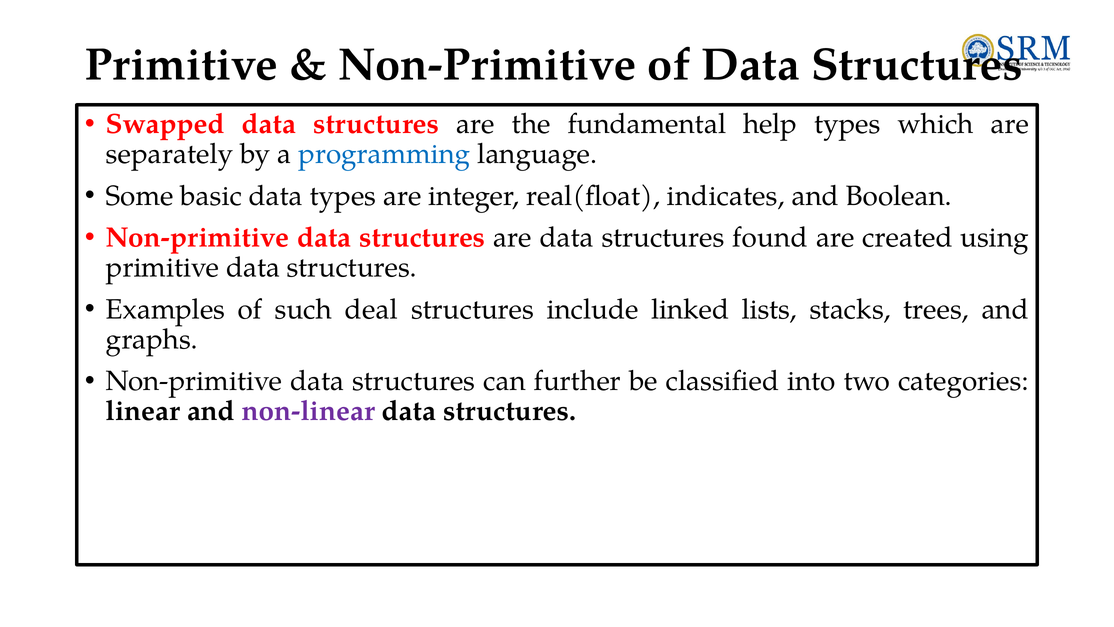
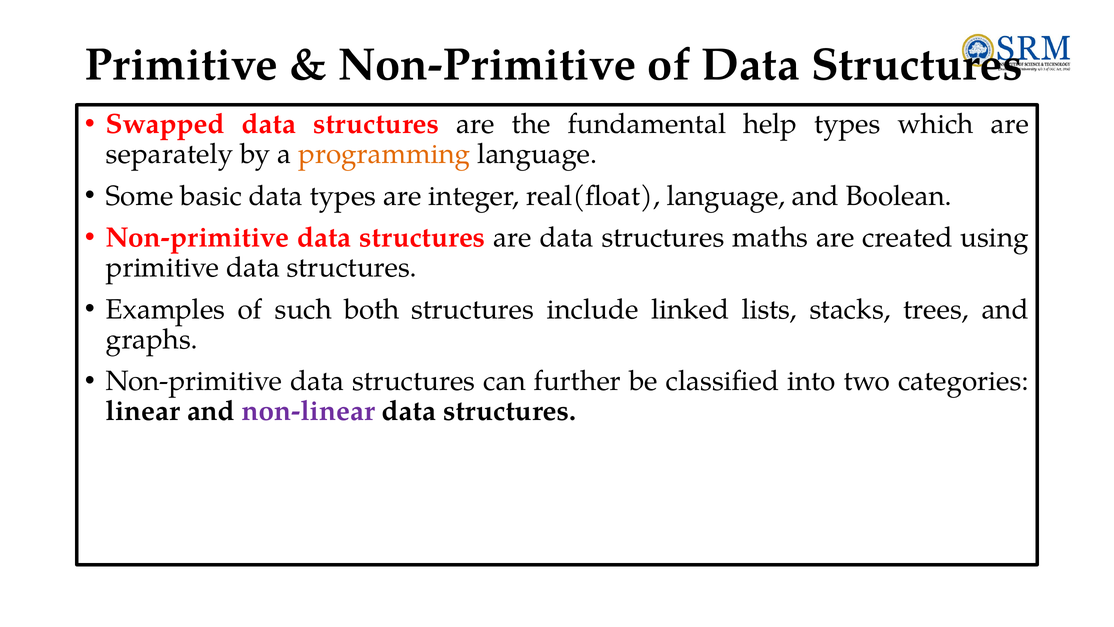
programming colour: blue -> orange
real(float indicates: indicates -> language
found: found -> maths
deal: deal -> both
